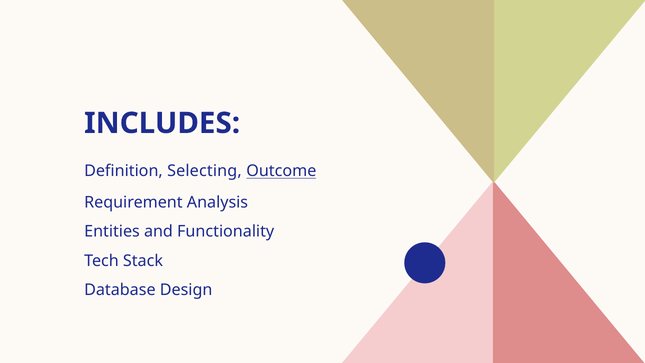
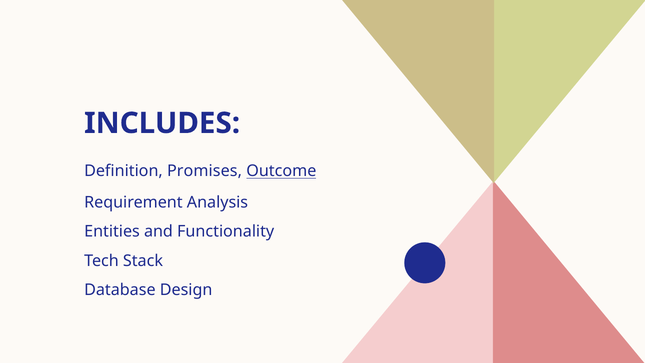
Selecting: Selecting -> Promises
